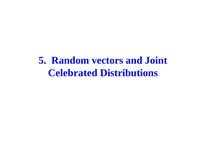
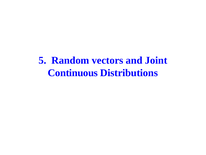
Celebrated: Celebrated -> Continuous
